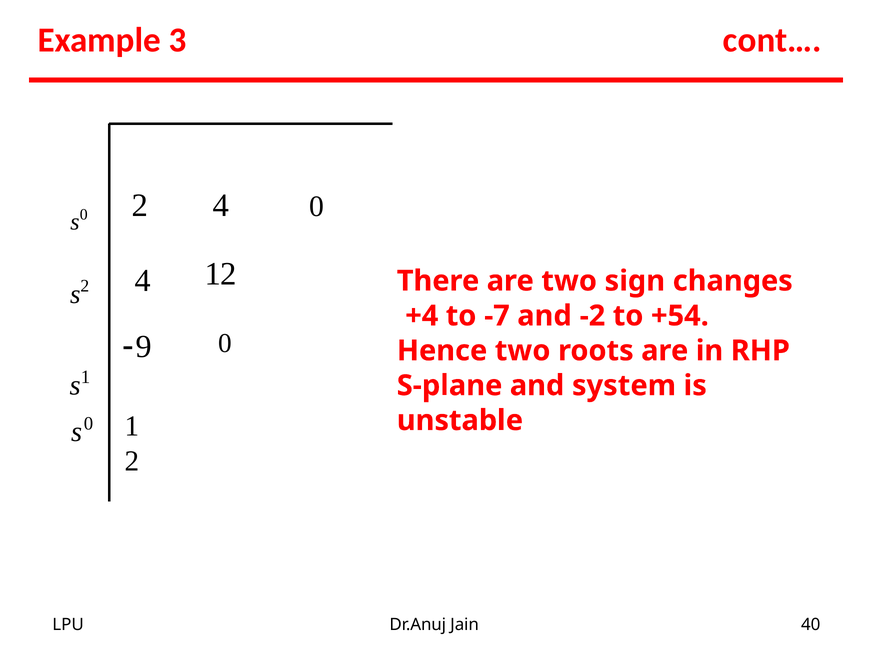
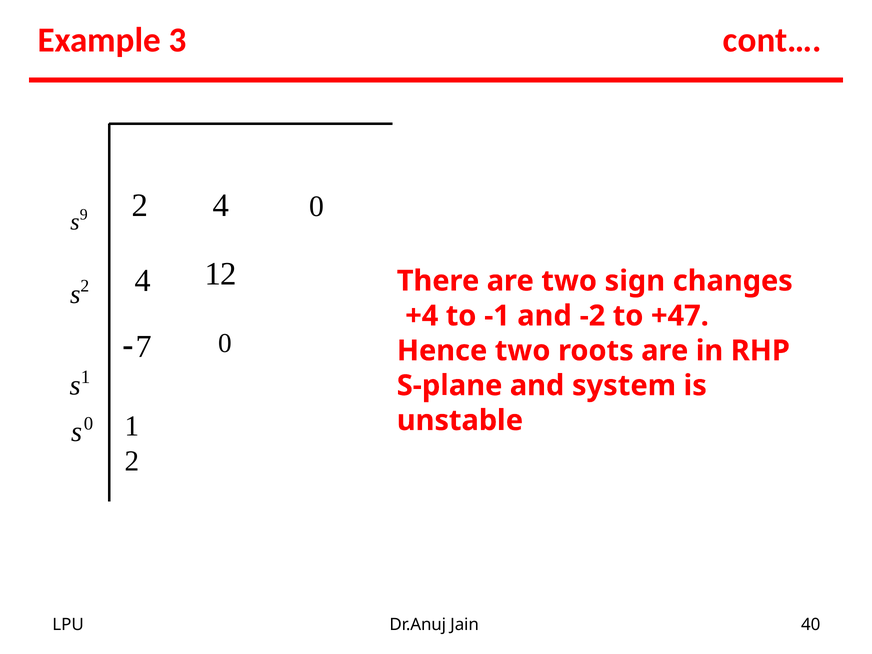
0 at (84, 215): 0 -> 9
-7: -7 -> -1
+54: +54 -> +47
9: 9 -> 7
